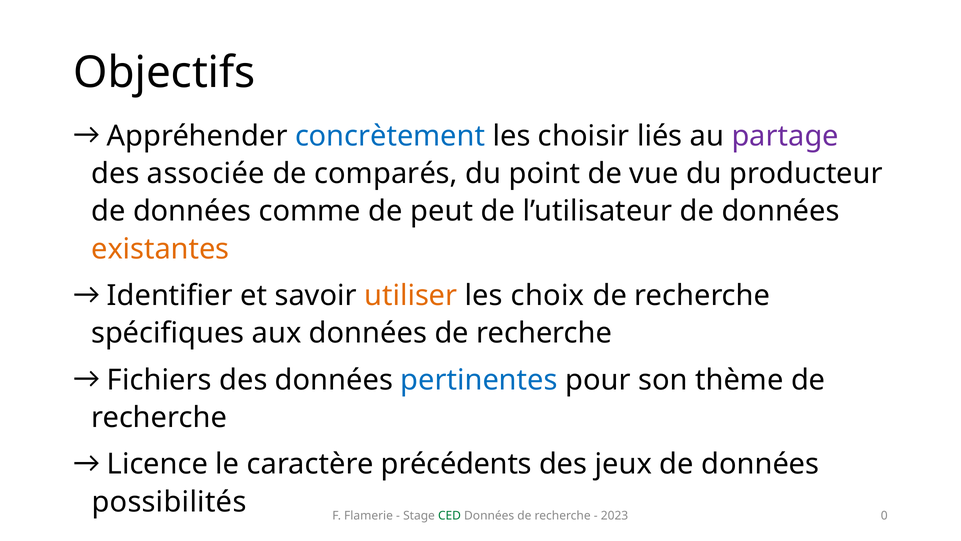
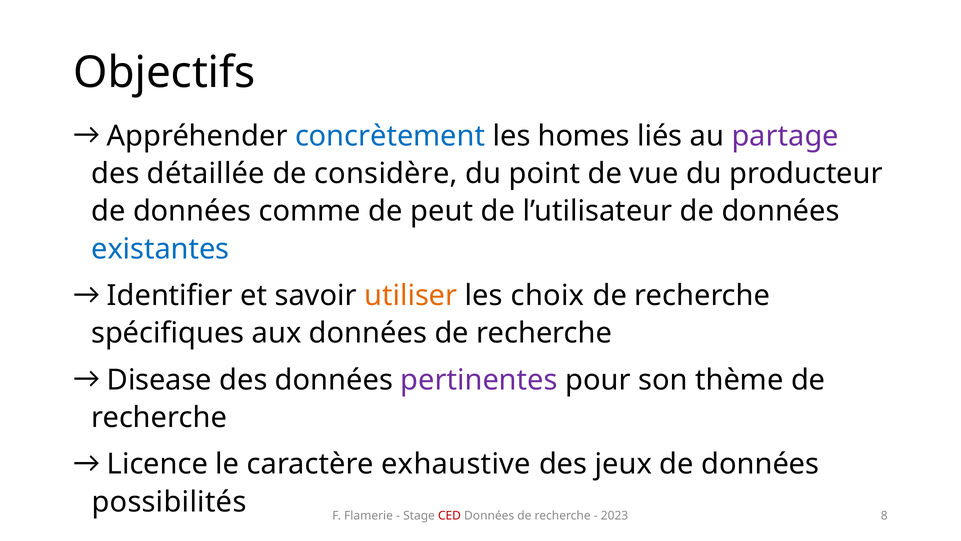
choisir: choisir -> homes
associée: associée -> détaillée
comparés: comparés -> considère
existantes colour: orange -> blue
Fichiers: Fichiers -> Disease
pertinentes colour: blue -> purple
précédents: précédents -> exhaustive
CED colour: green -> red
0: 0 -> 8
